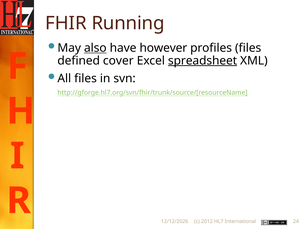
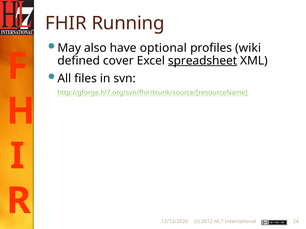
also underline: present -> none
however: however -> optional
profiles files: files -> wiki
